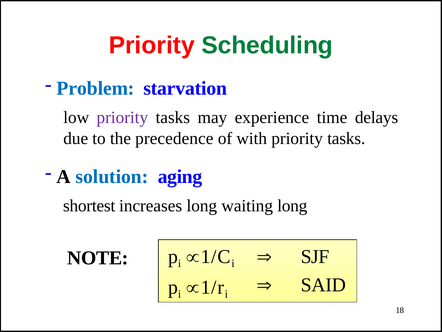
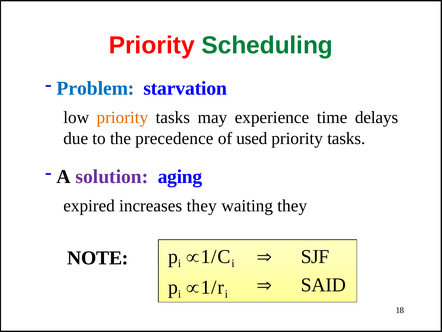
priority at (122, 117) colour: purple -> orange
with: with -> used
solution colour: blue -> purple
shortest: shortest -> expired
increases long: long -> they
waiting long: long -> they
